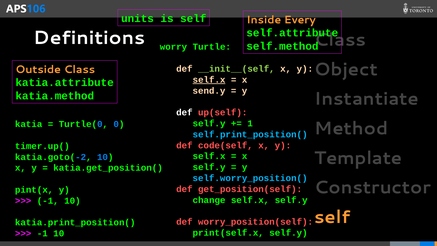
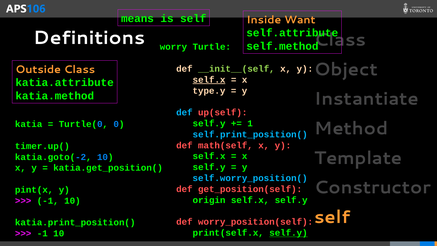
units: units -> means
Every: Every -> Want
send.y: send.y -> type.y
def at (184, 112) colour: white -> light blue
code(self: code(self -> math(self
change: change -> origin
self.y at (288, 233) underline: none -> present
